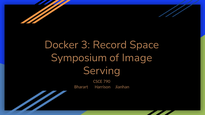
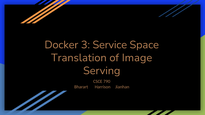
Record: Record -> Service
Symposium: Symposium -> Translation
